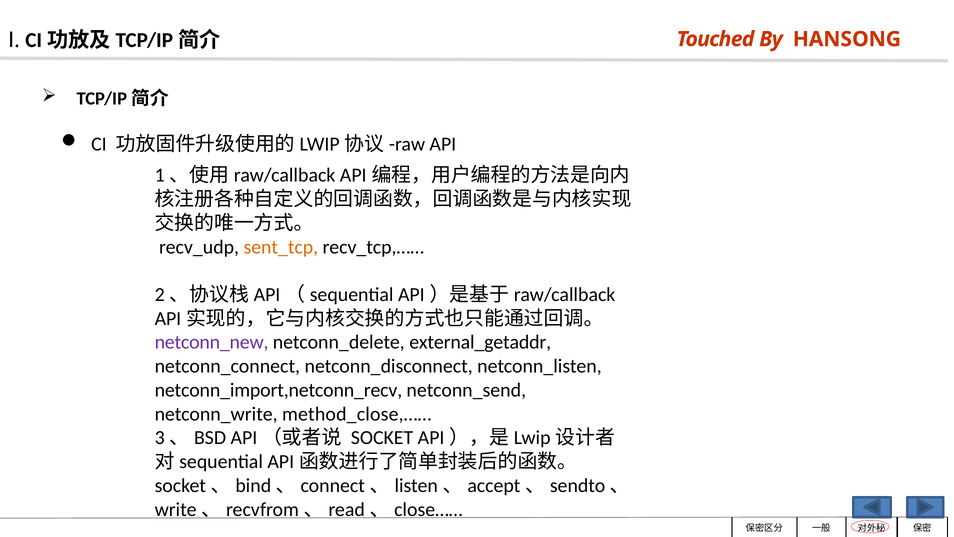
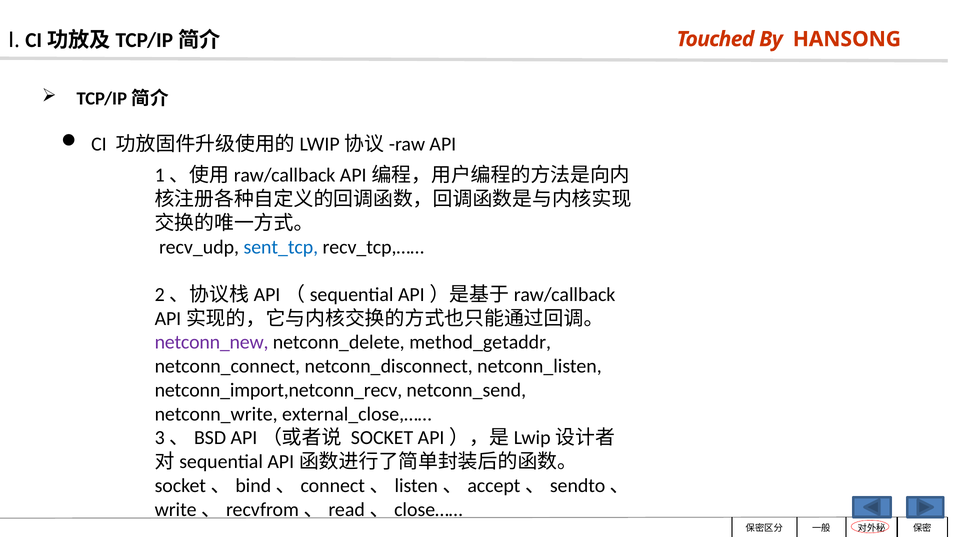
sent_tcp colour: orange -> blue
external_getaddr: external_getaddr -> method_getaddr
method_close,……: method_close,…… -> external_close,……
